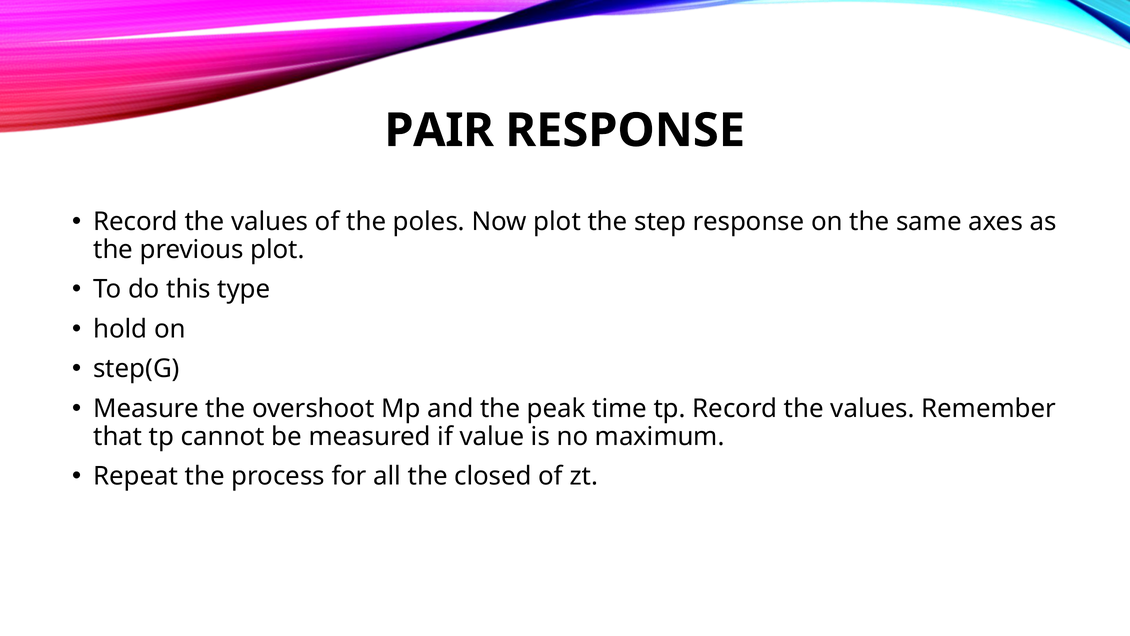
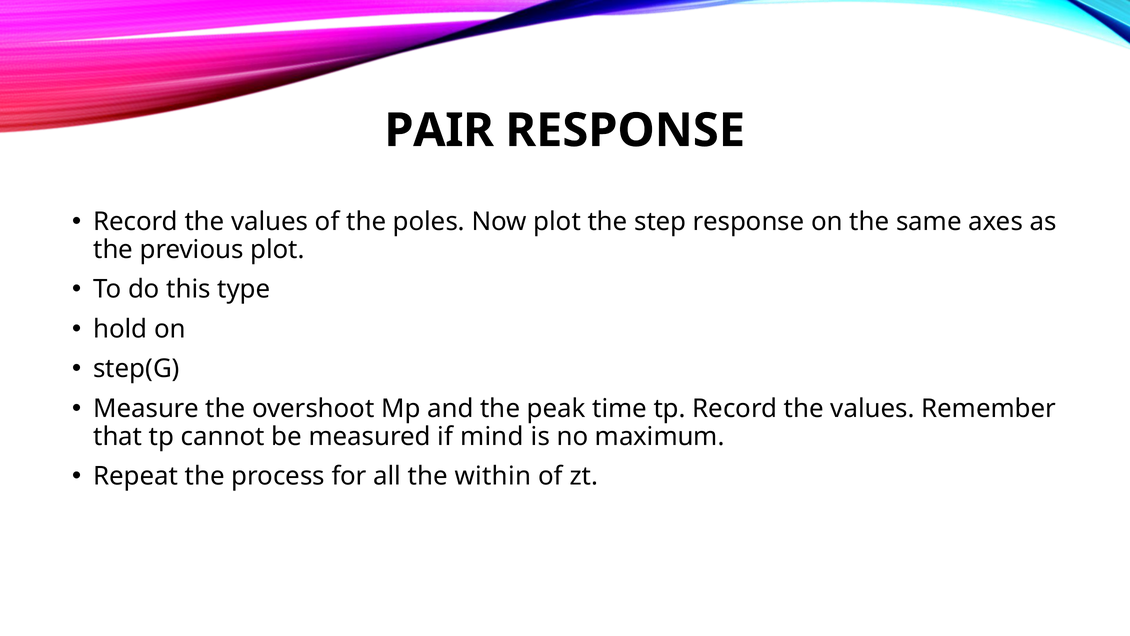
value: value -> mind
closed: closed -> within
